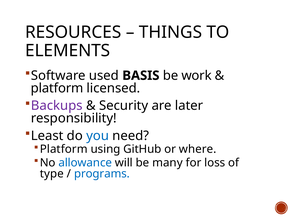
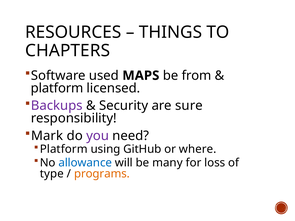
ELEMENTS: ELEMENTS -> CHAPTERS
BASIS: BASIS -> MAPS
work: work -> from
later: later -> sure
Least: Least -> Mark
you colour: blue -> purple
programs colour: blue -> orange
